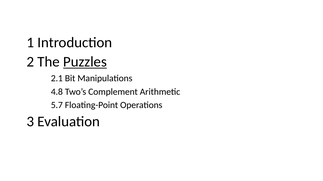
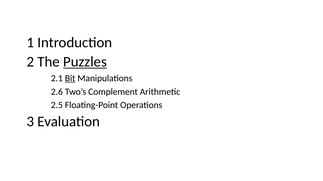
Bit underline: none -> present
4.8: 4.8 -> 2.6
5.7: 5.7 -> 2.5
